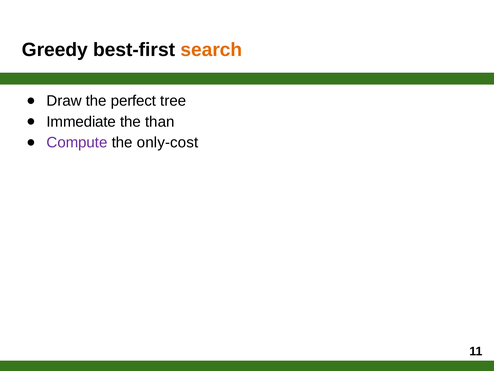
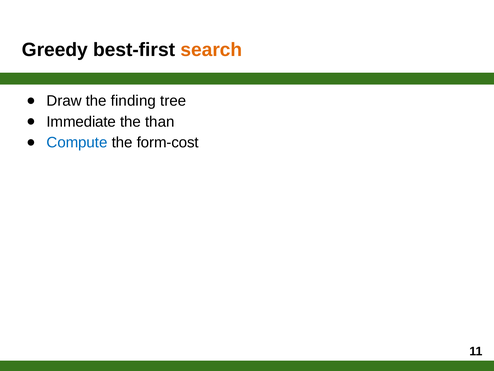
perfect: perfect -> finding
Compute colour: purple -> blue
only-cost: only-cost -> form-cost
